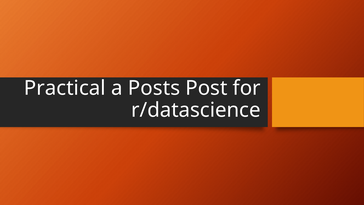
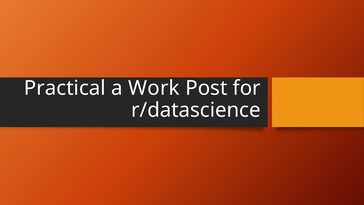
Posts: Posts -> Work
